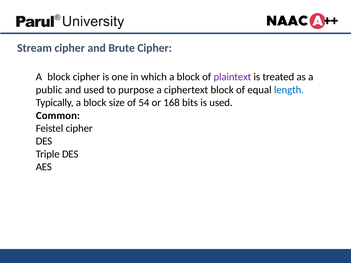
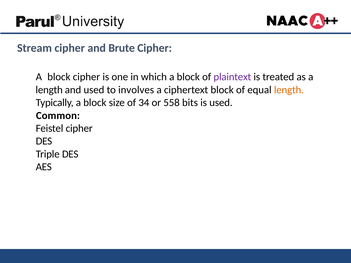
public at (49, 90): public -> length
purpose: purpose -> involves
length at (289, 90) colour: blue -> orange
54: 54 -> 34
168: 168 -> 558
